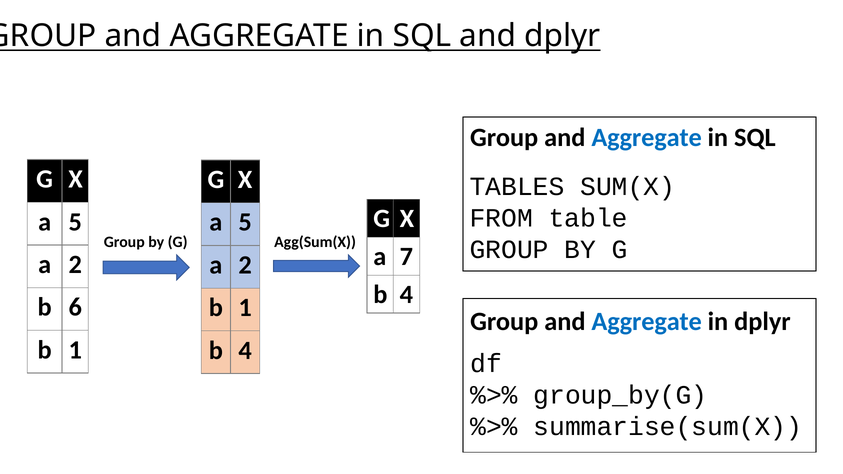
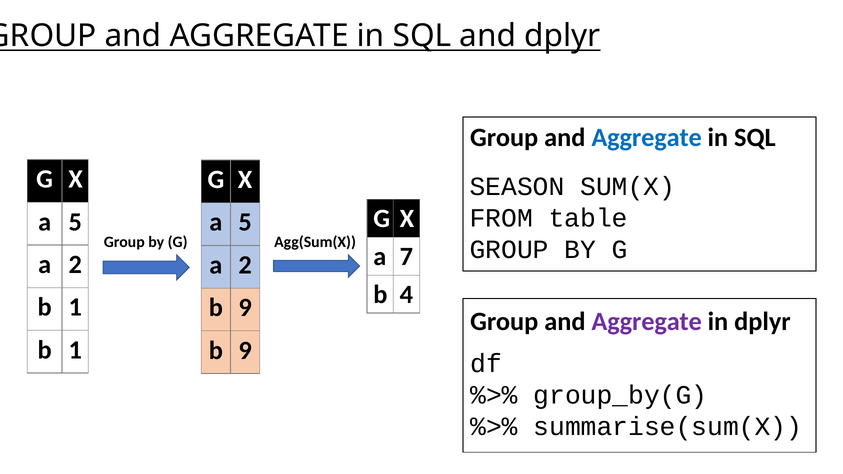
TABLES: TABLES -> SEASON
6 at (75, 307): 6 -> 1
1 at (245, 308): 1 -> 9
Aggregate at (647, 321) colour: blue -> purple
4 at (245, 351): 4 -> 9
